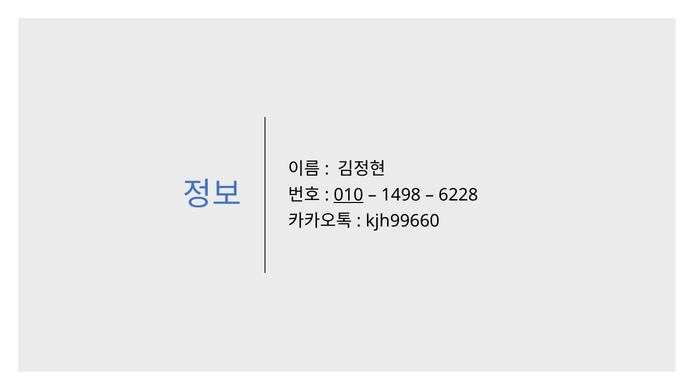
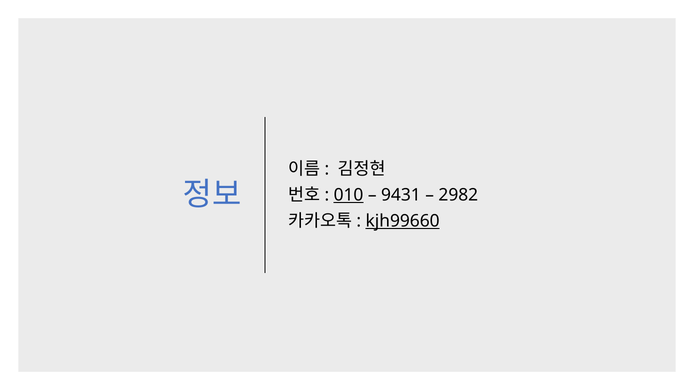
1498: 1498 -> 9431
6228: 6228 -> 2982
kjh99660 underline: none -> present
